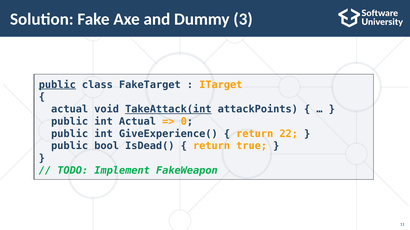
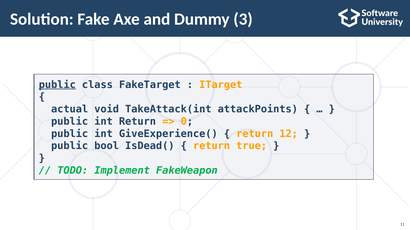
TakeAttack(int underline: present -> none
int Actual: Actual -> Return
22: 22 -> 12
